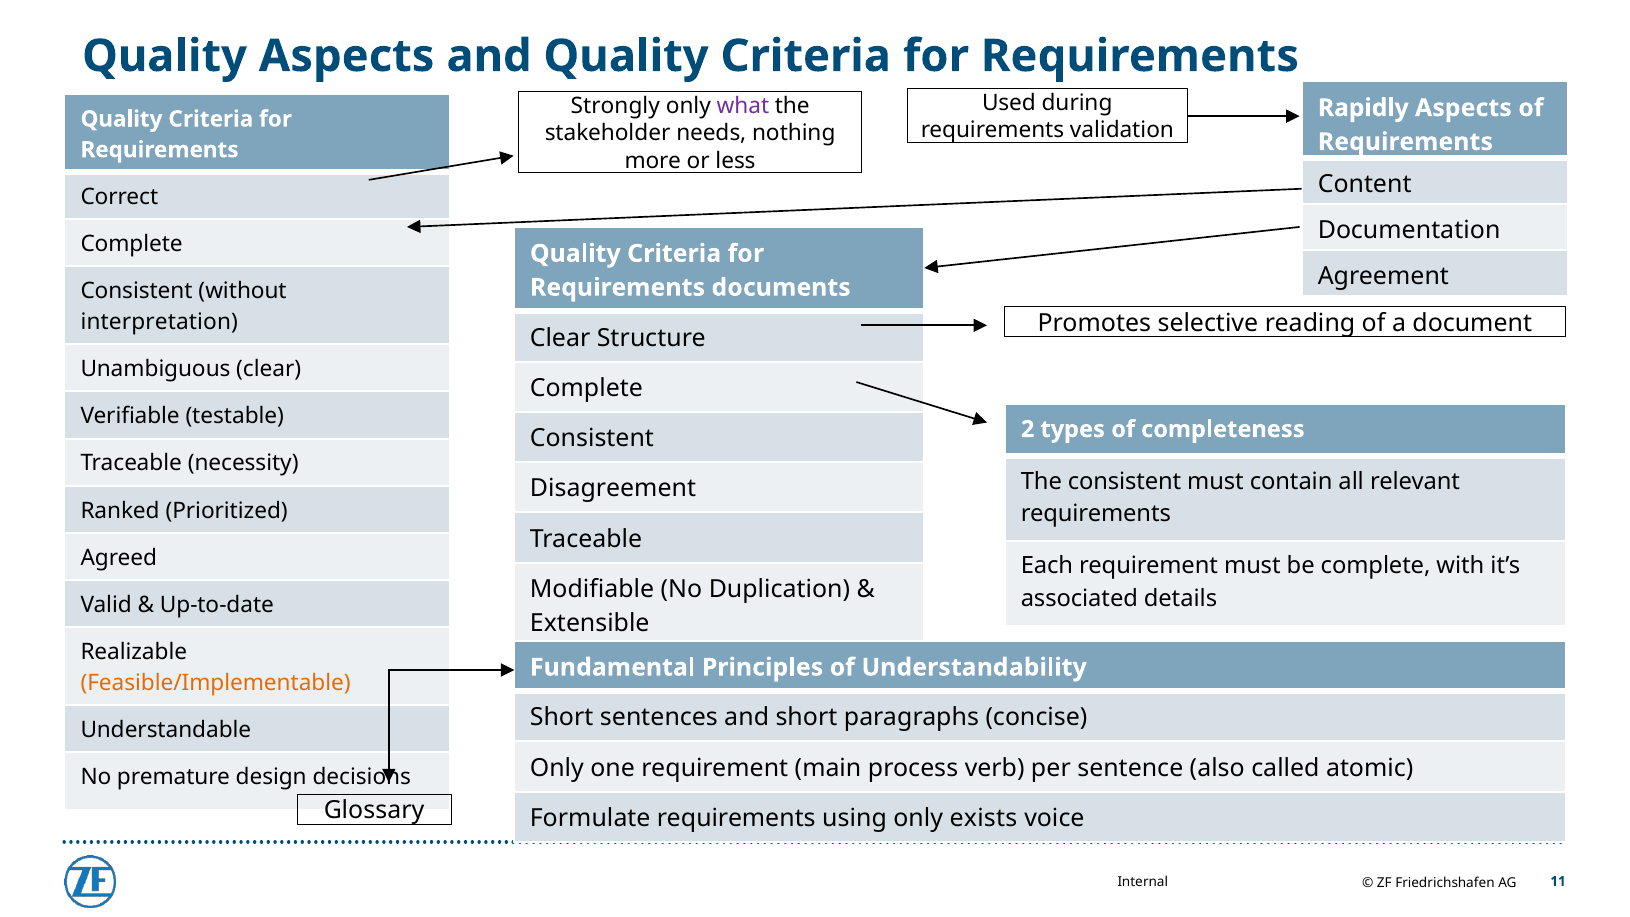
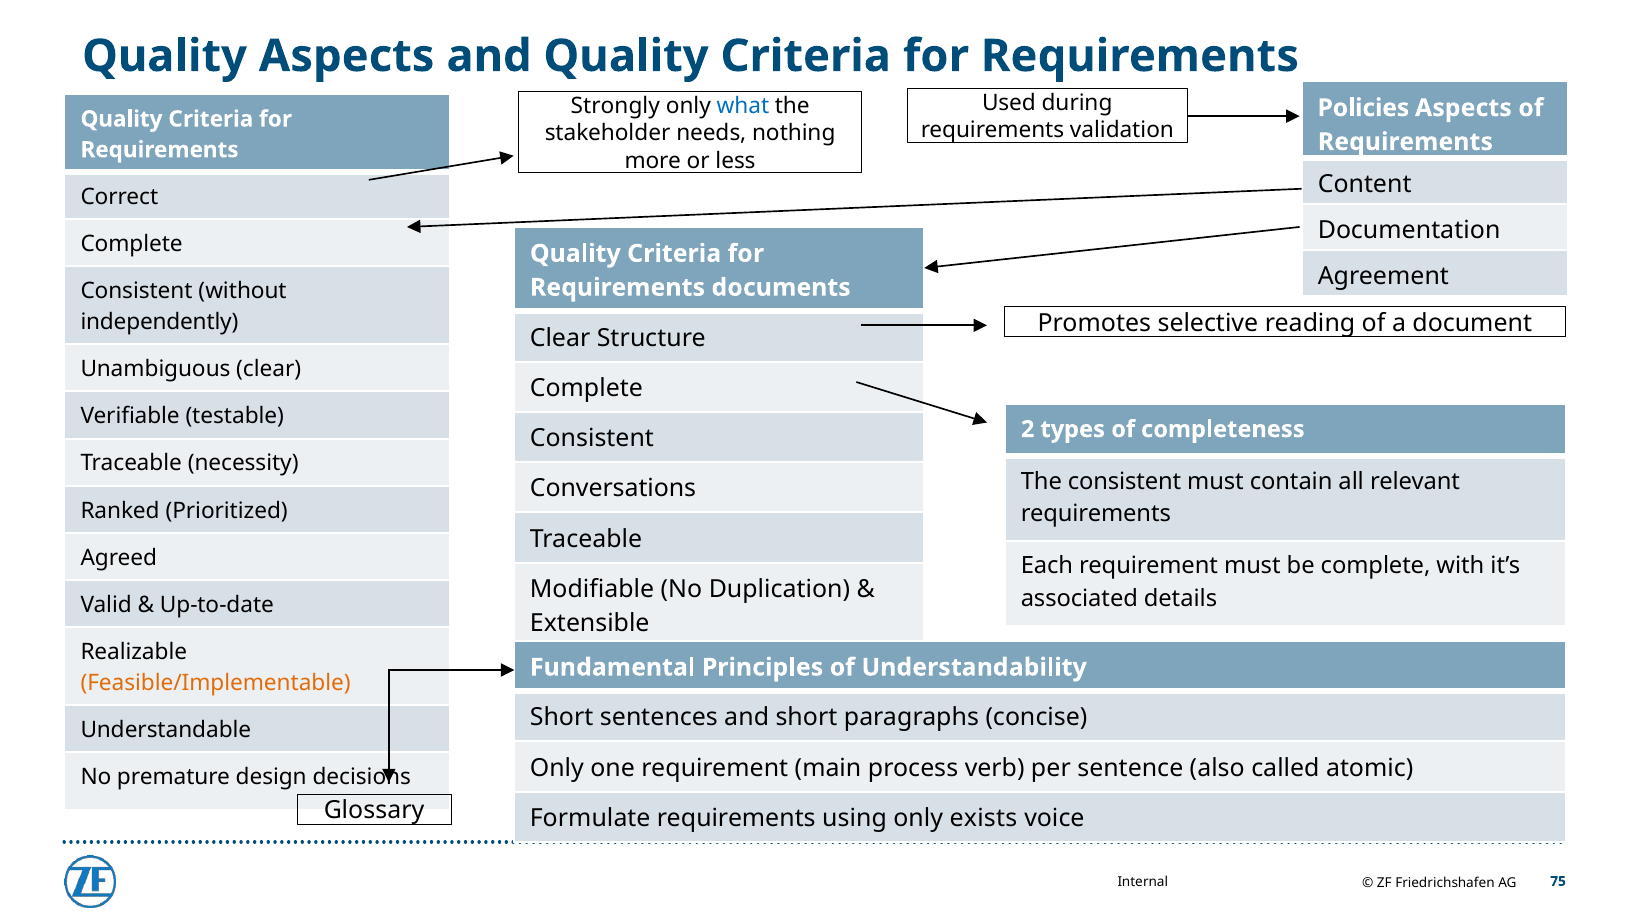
what colour: purple -> blue
Rapidly: Rapidly -> Policies
interpretation: interpretation -> independently
Disagreement: Disagreement -> Conversations
11: 11 -> 75
